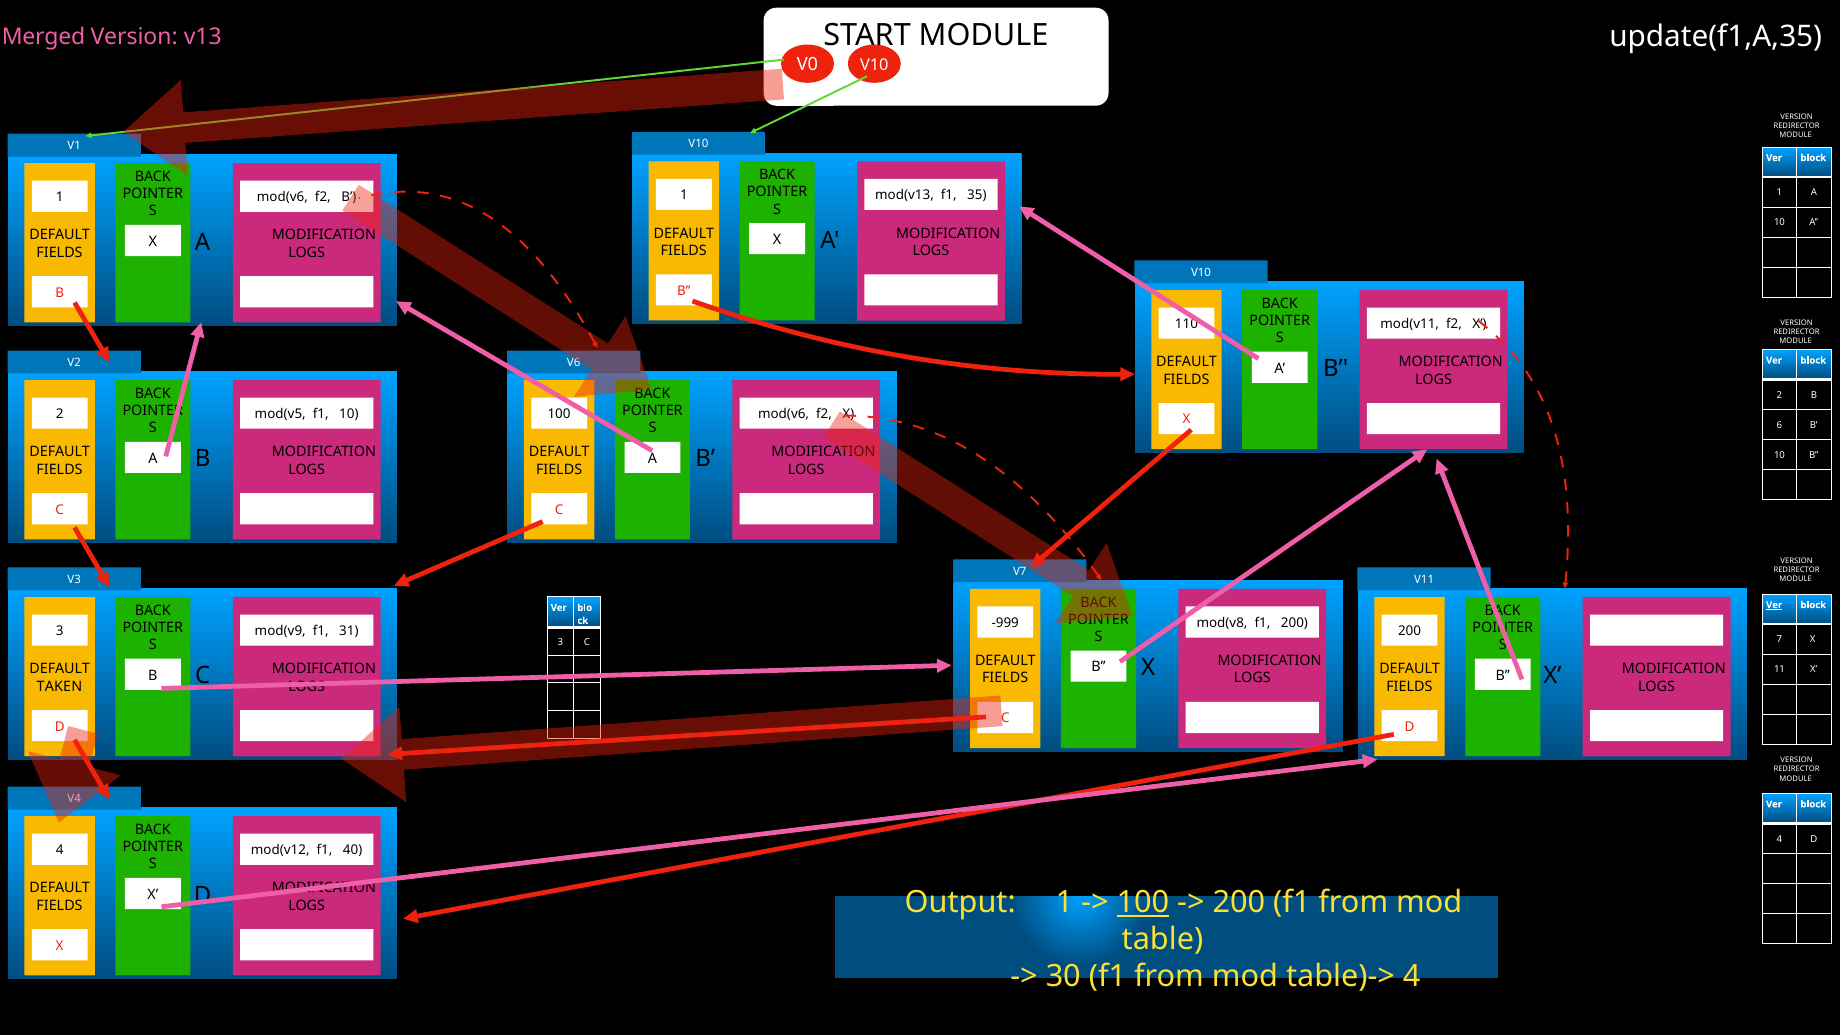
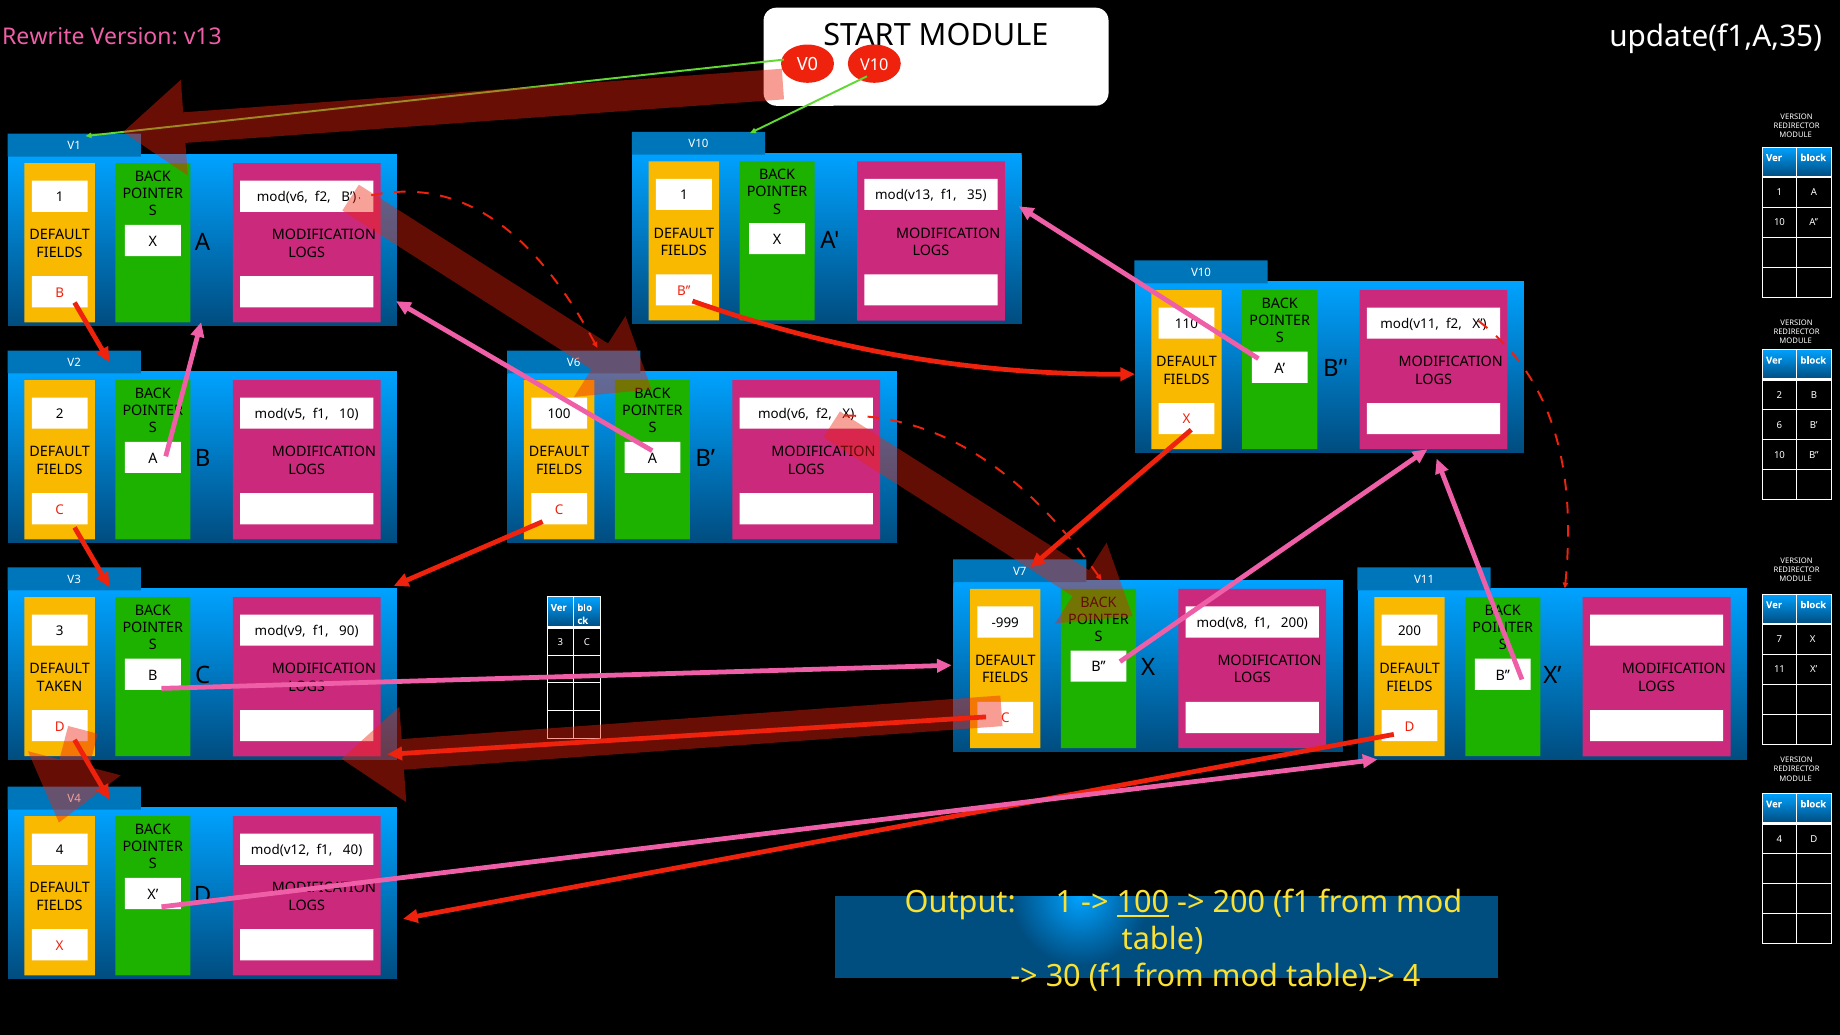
Merged: Merged -> Rewrite
Ver at (1774, 605) underline: present -> none
31: 31 -> 90
